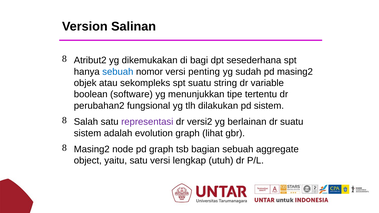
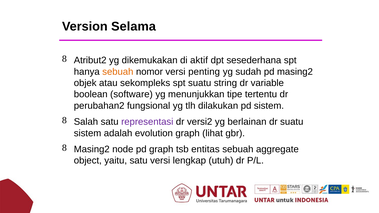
Salinan: Salinan -> Selama
bagi: bagi -> aktif
sebuah at (118, 72) colour: blue -> orange
bagian: bagian -> entitas
